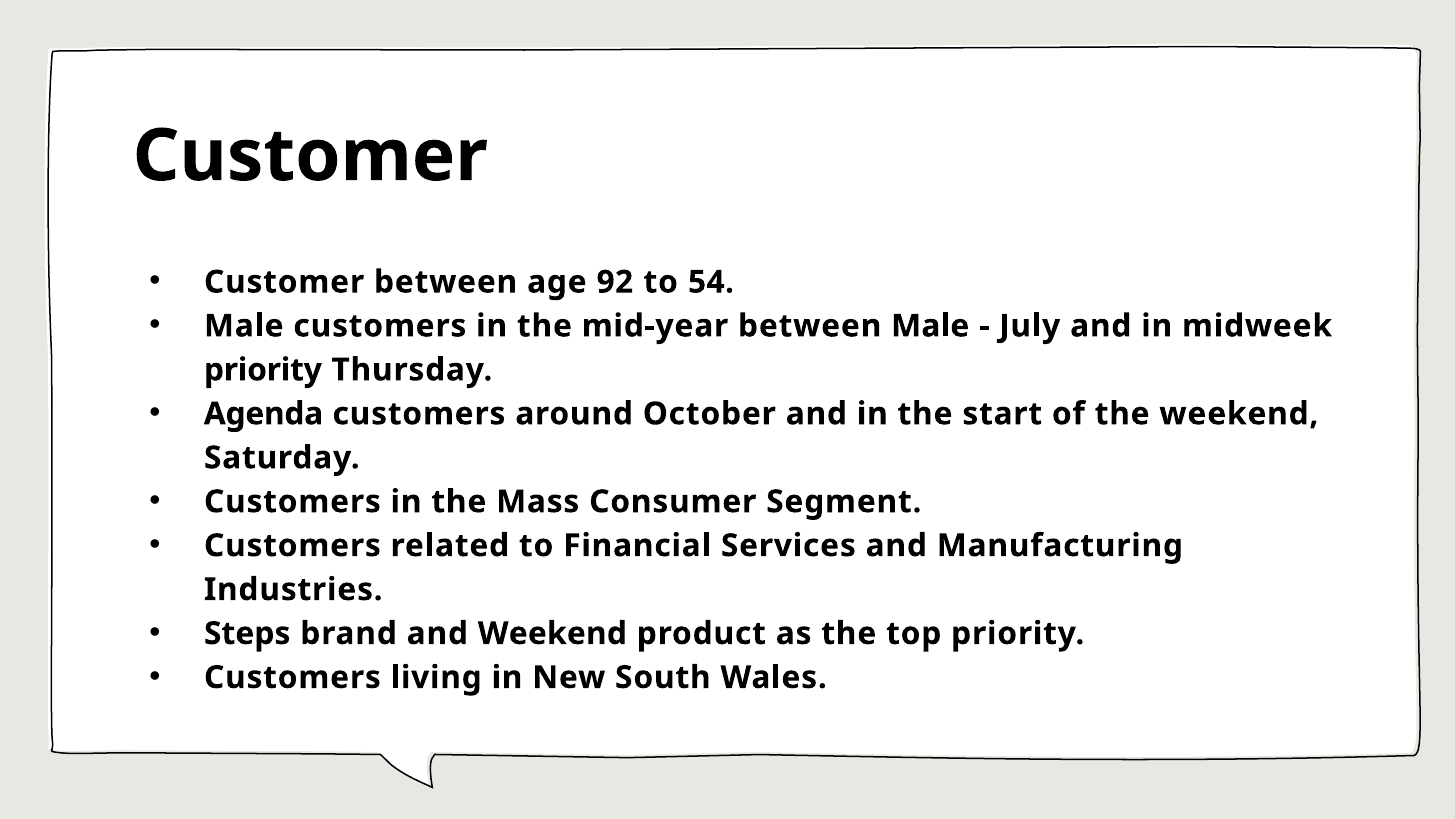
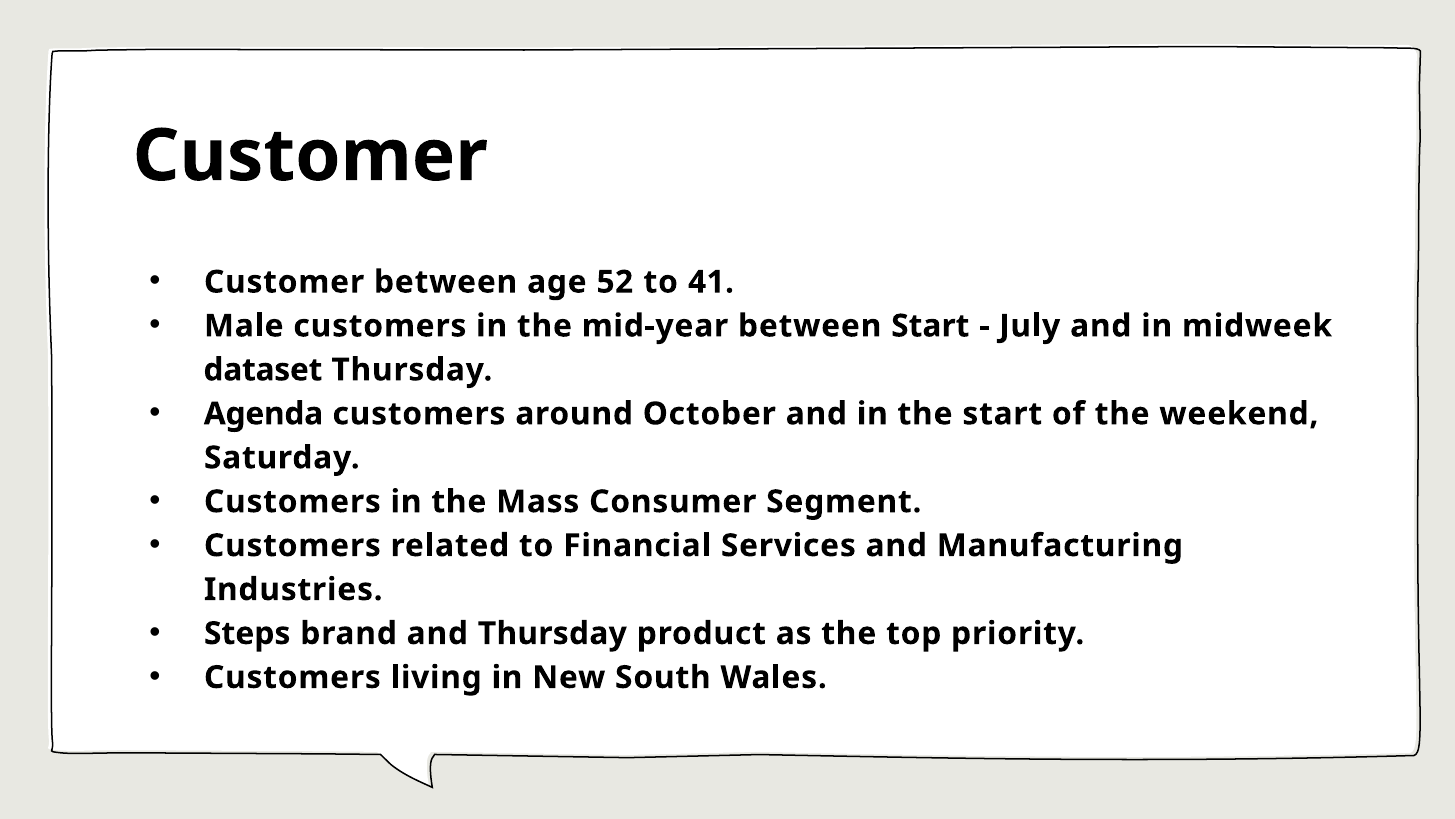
92: 92 -> 52
54: 54 -> 41
between Male: Male -> Start
priority at (263, 370): priority -> dataset
and Weekend: Weekend -> Thursday
